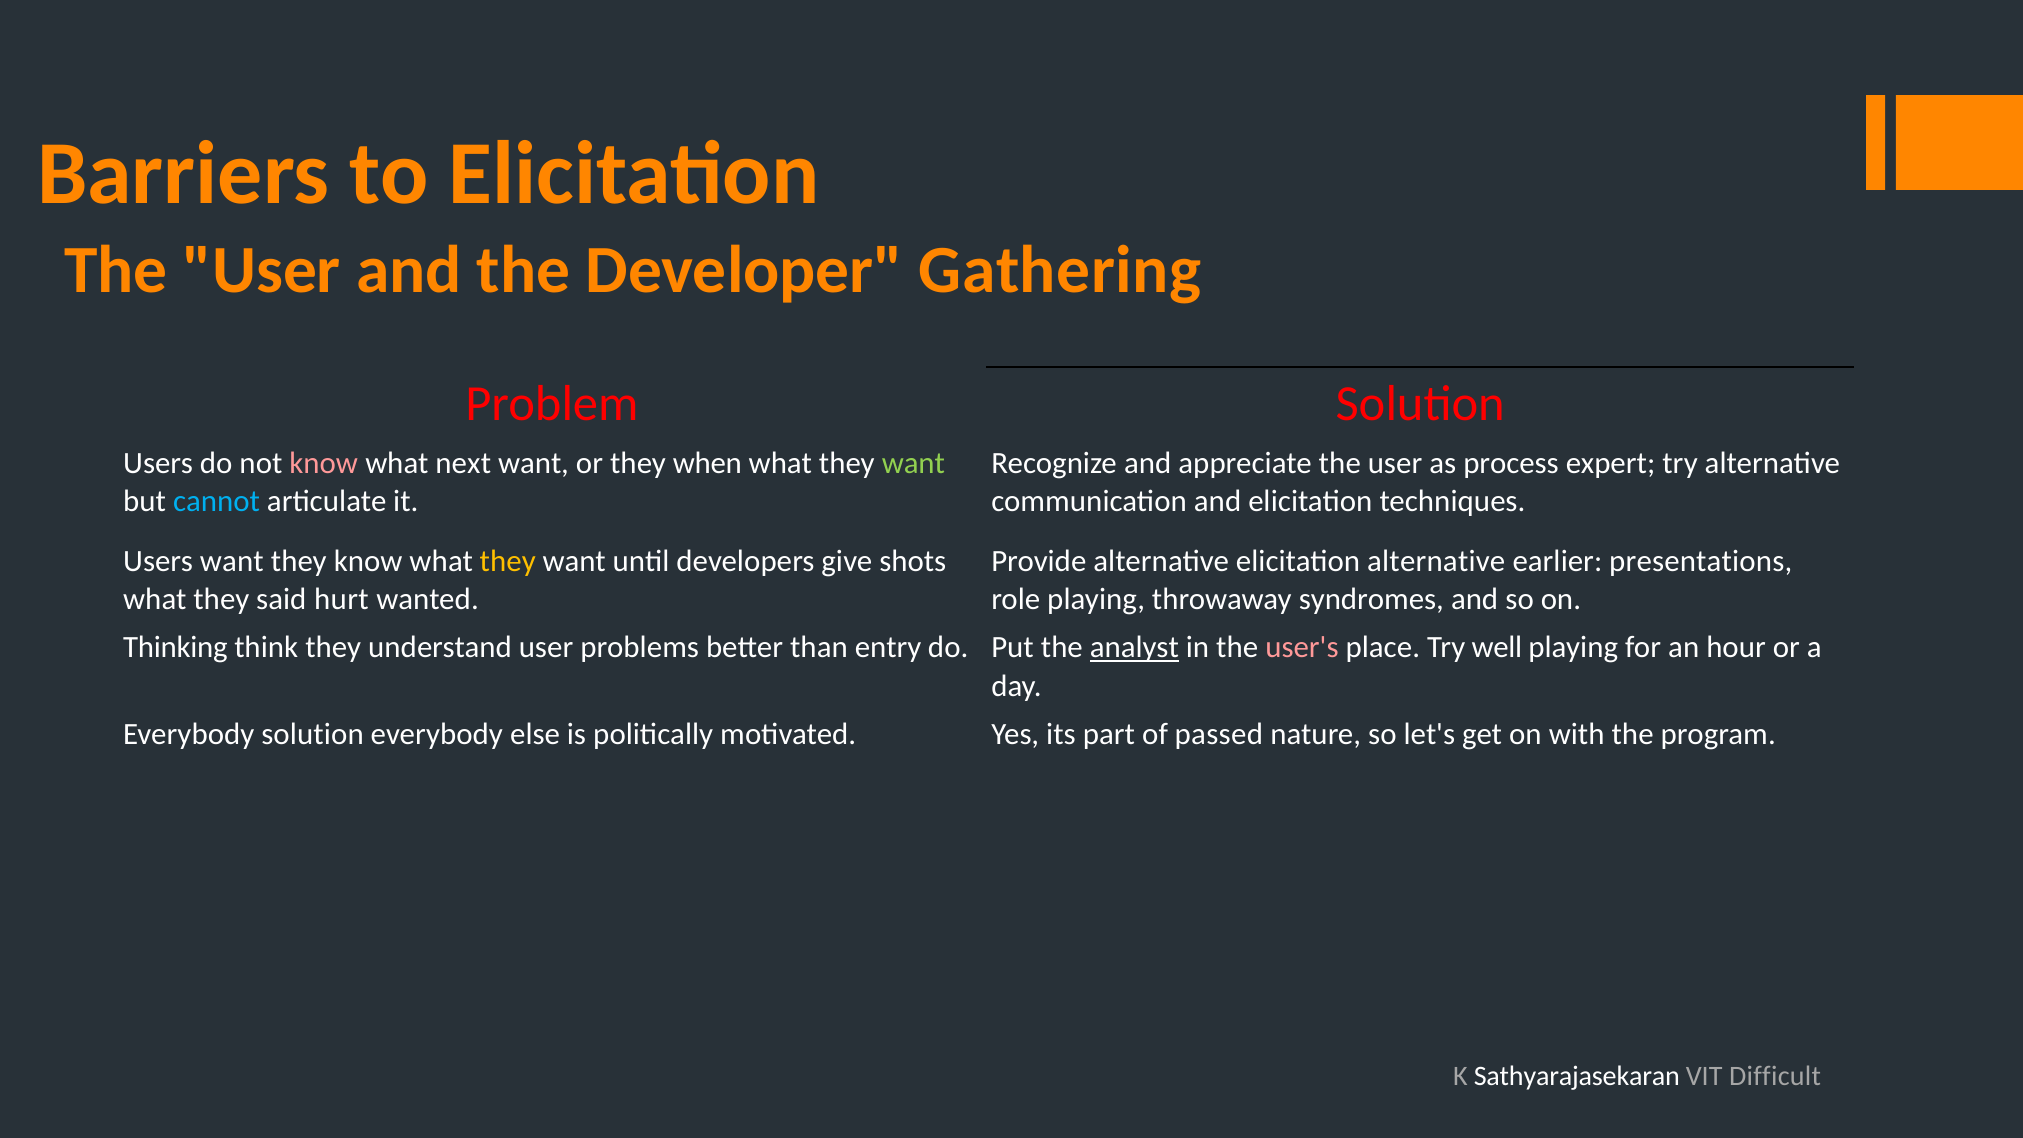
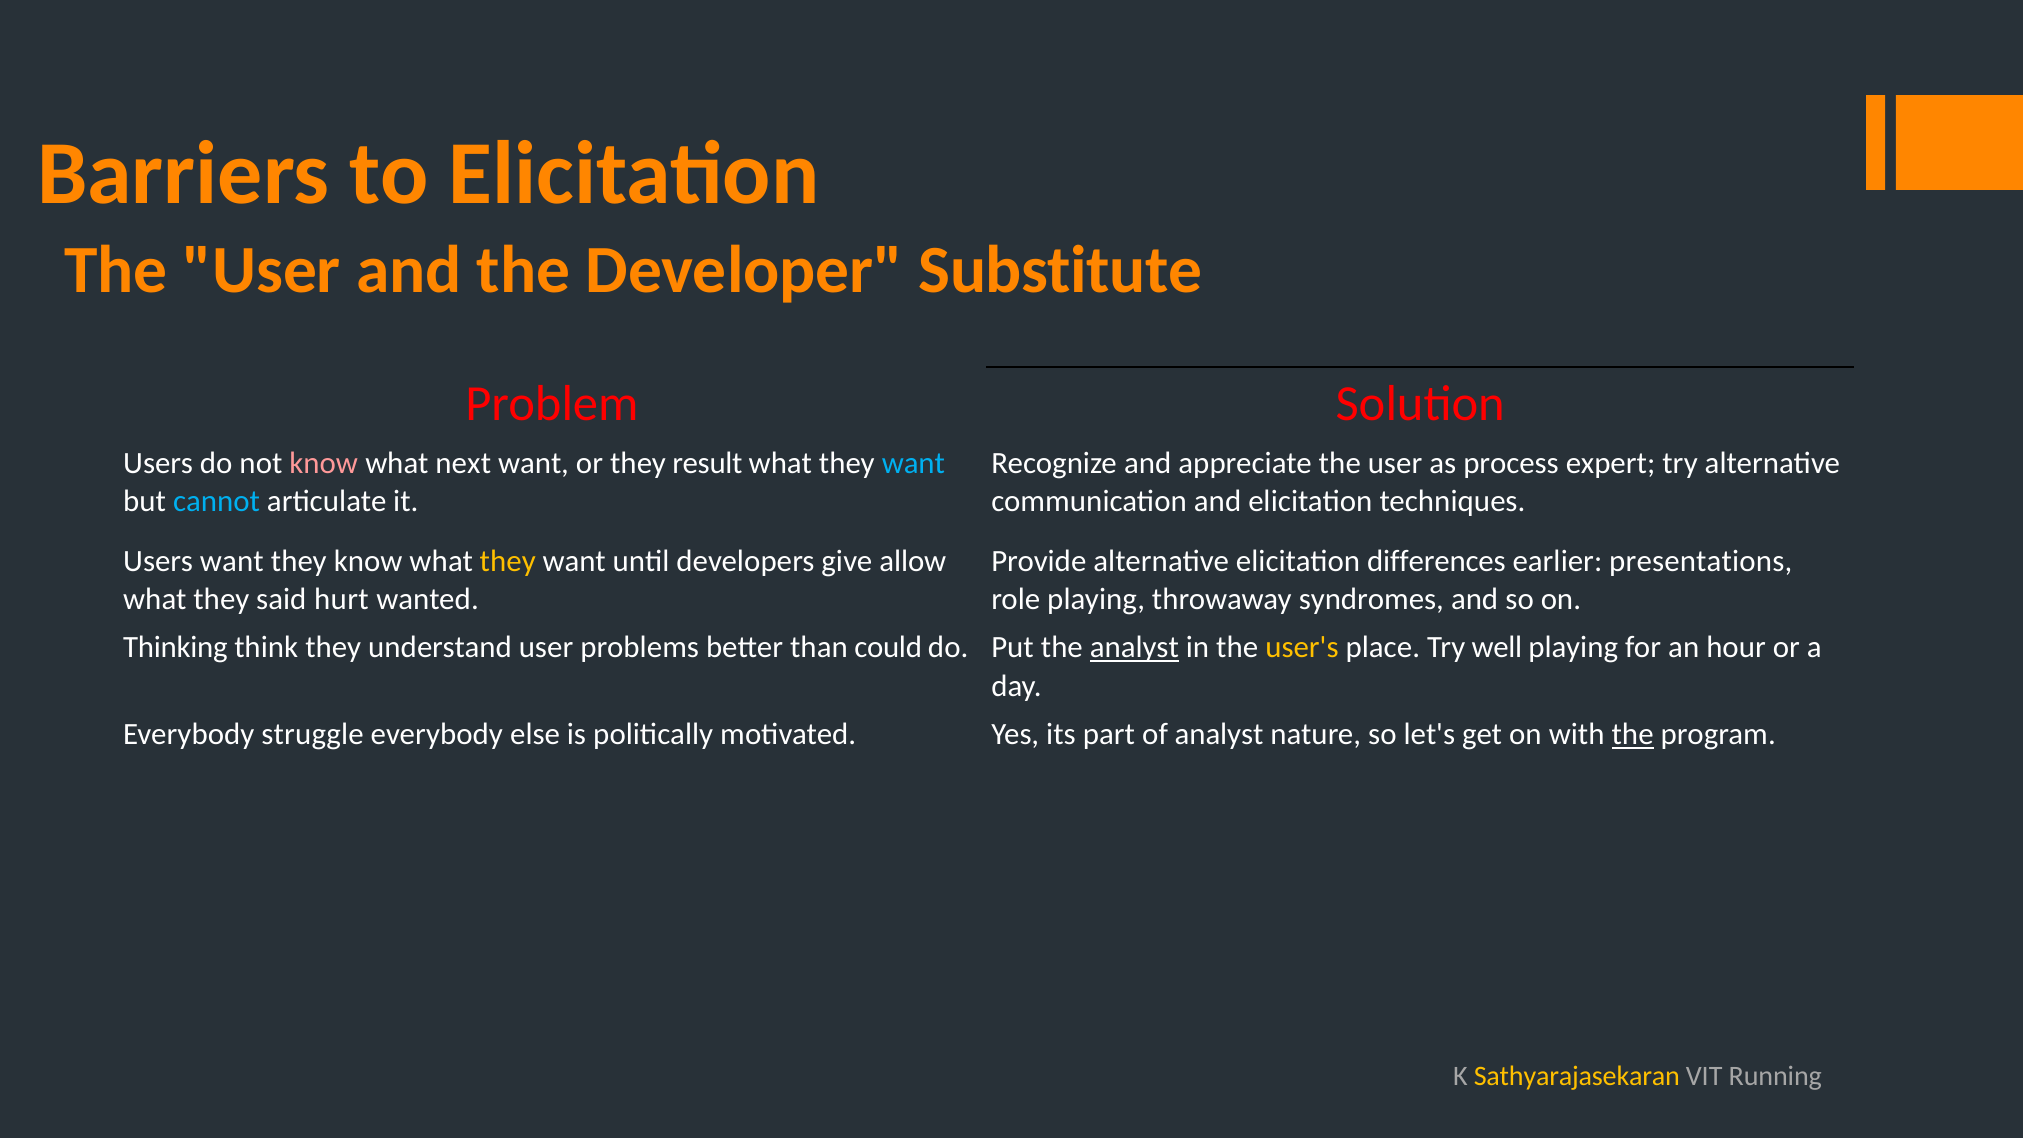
Gathering: Gathering -> Substitute
when: when -> result
want at (913, 464) colour: light green -> light blue
shots: shots -> allow
elicitation alternative: alternative -> differences
entry: entry -> could
user's colour: pink -> yellow
Everybody solution: solution -> struggle
of passed: passed -> analyst
the at (1633, 734) underline: none -> present
Sathyarajasekaran colour: white -> yellow
Difficult: Difficult -> Running
